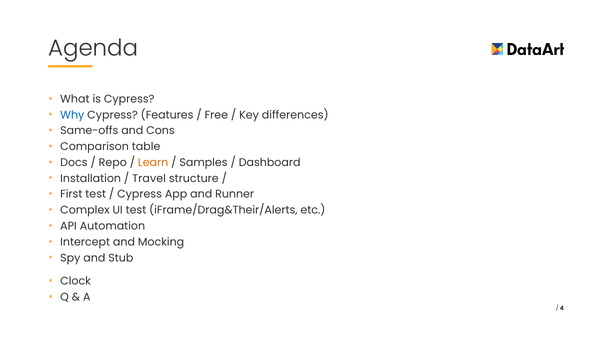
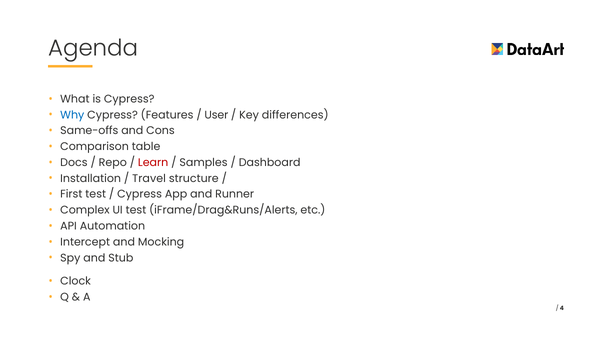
Free: Free -> User
Learn colour: orange -> red
iFrame/Drag&Their/Alerts: iFrame/Drag&Their/Alerts -> iFrame/Drag&Runs/Alerts
